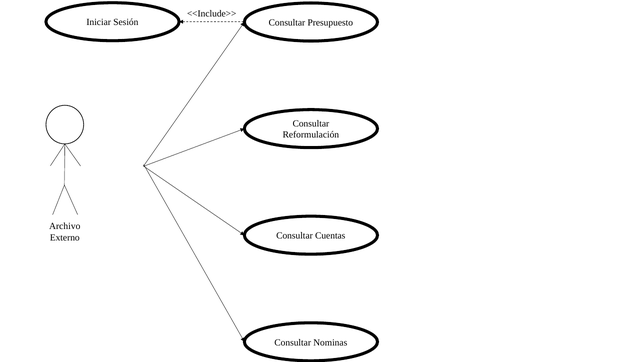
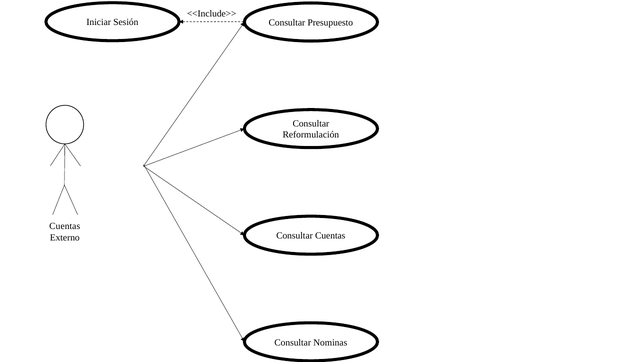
Archivo at (65, 226): Archivo -> Cuentas
